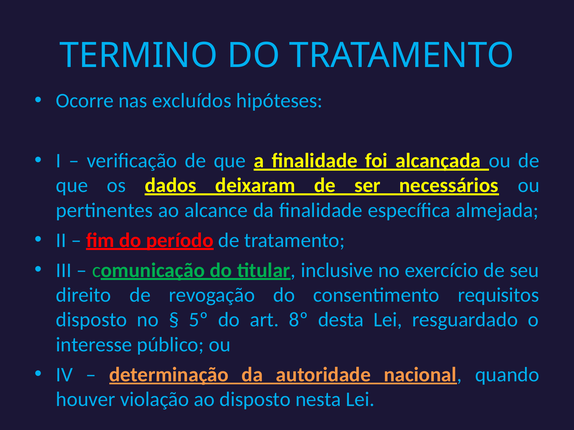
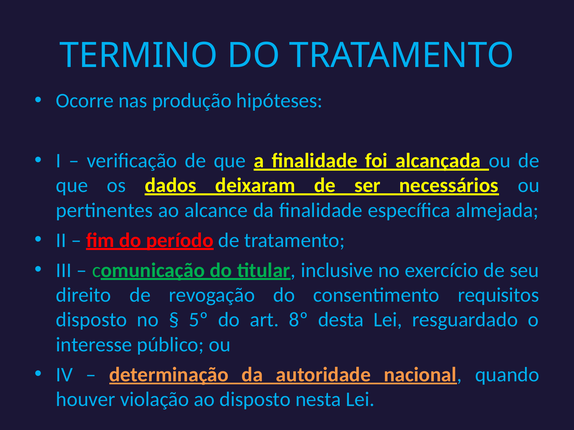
excluídos: excluídos -> produção
